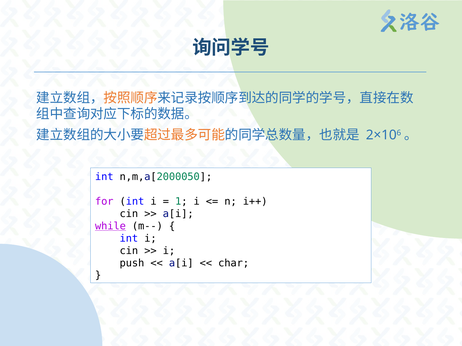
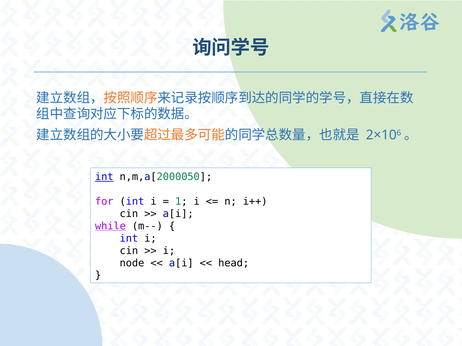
int at (104, 177) underline: none -> present
push: push -> node
char: char -> head
